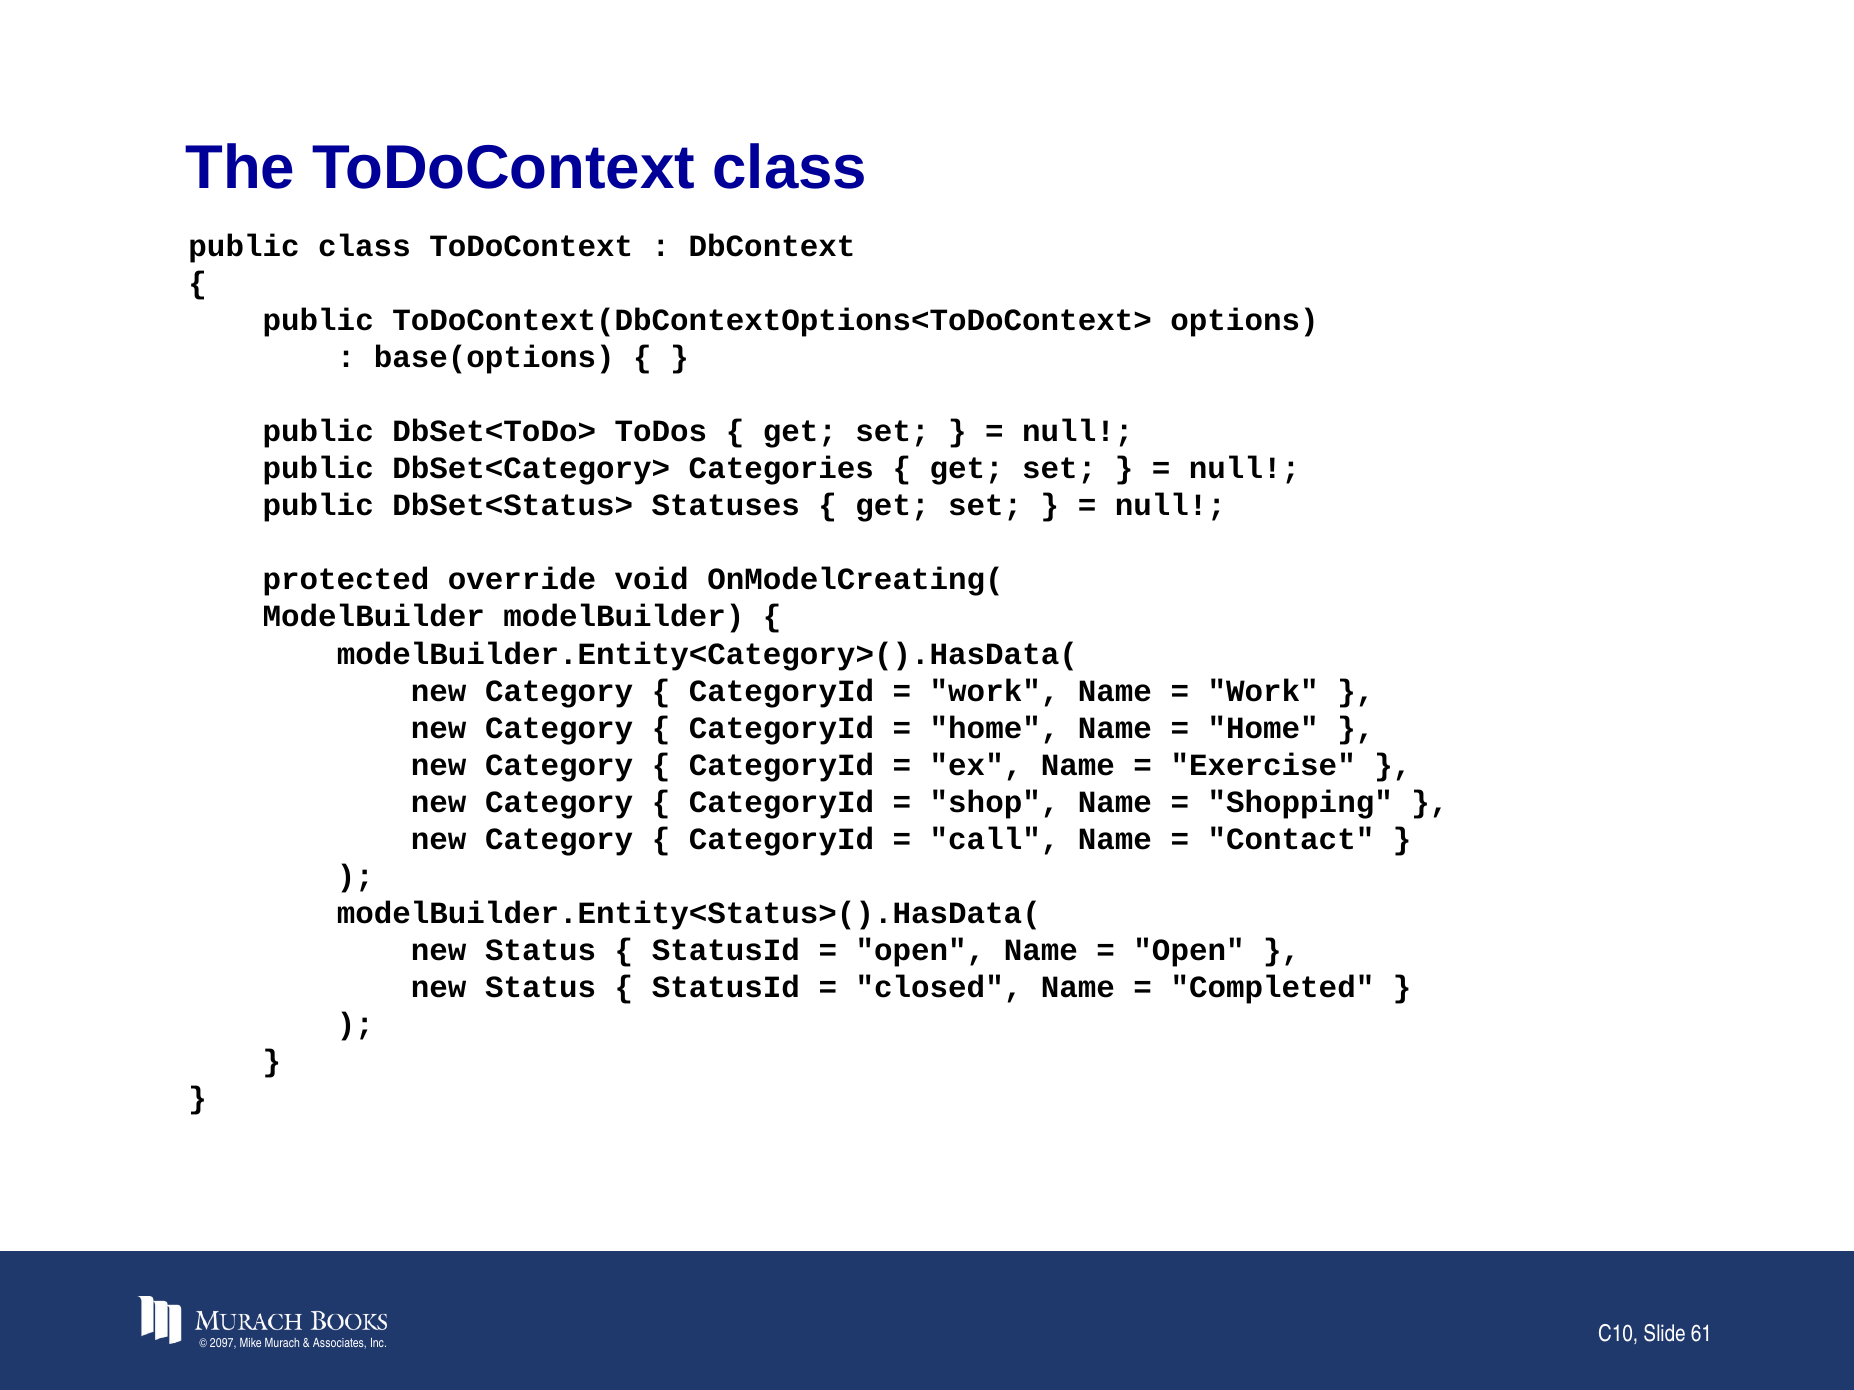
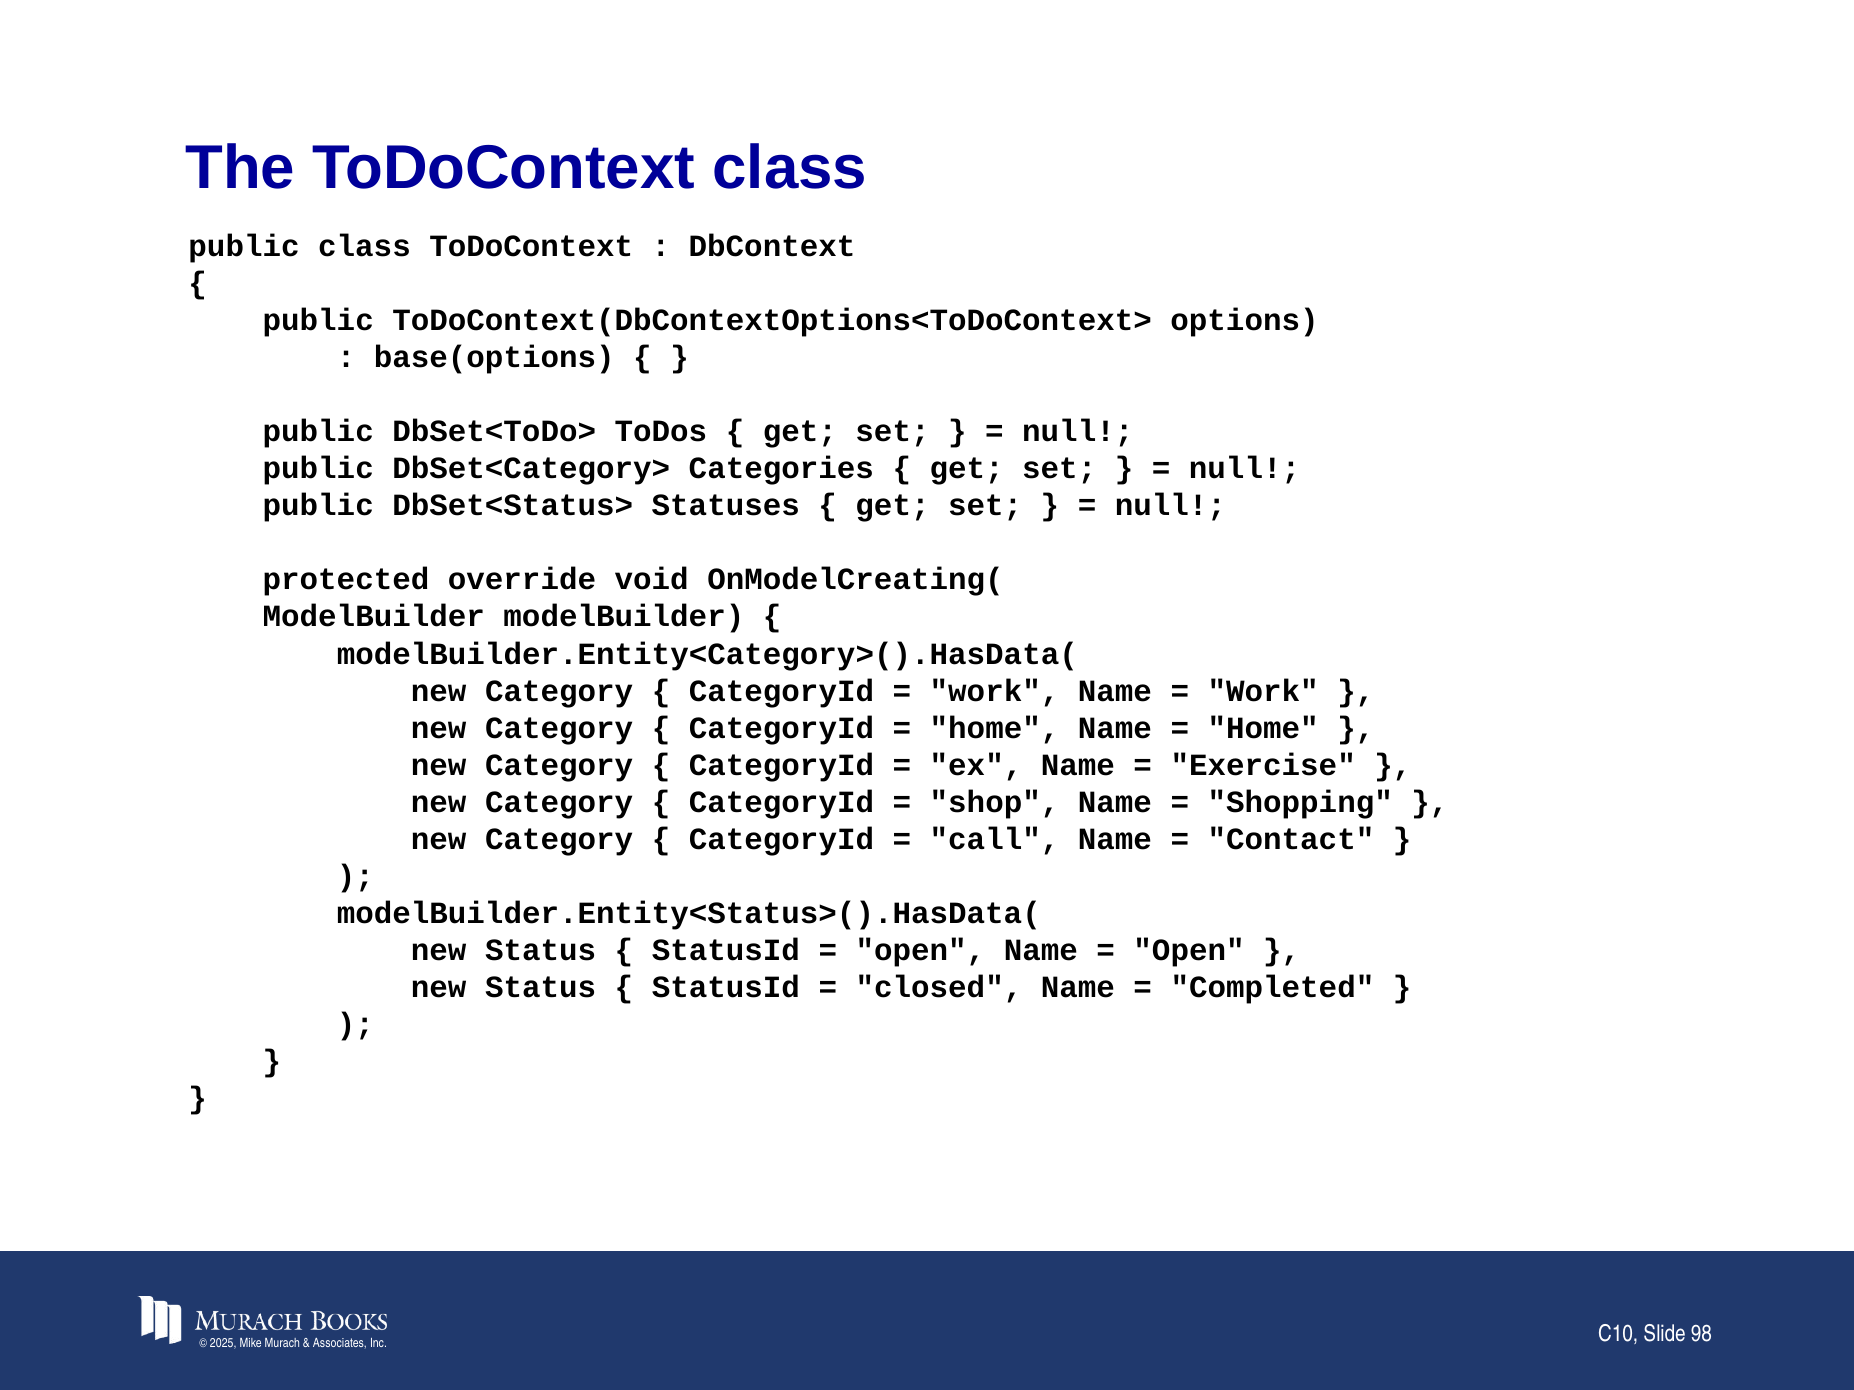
2097: 2097 -> 2025
61: 61 -> 98
